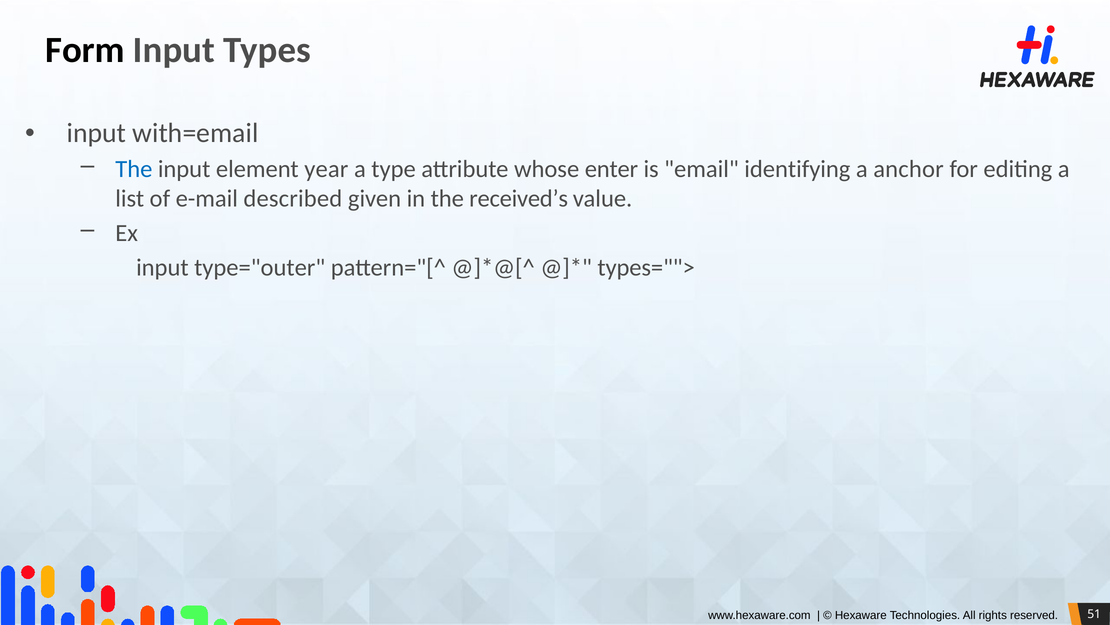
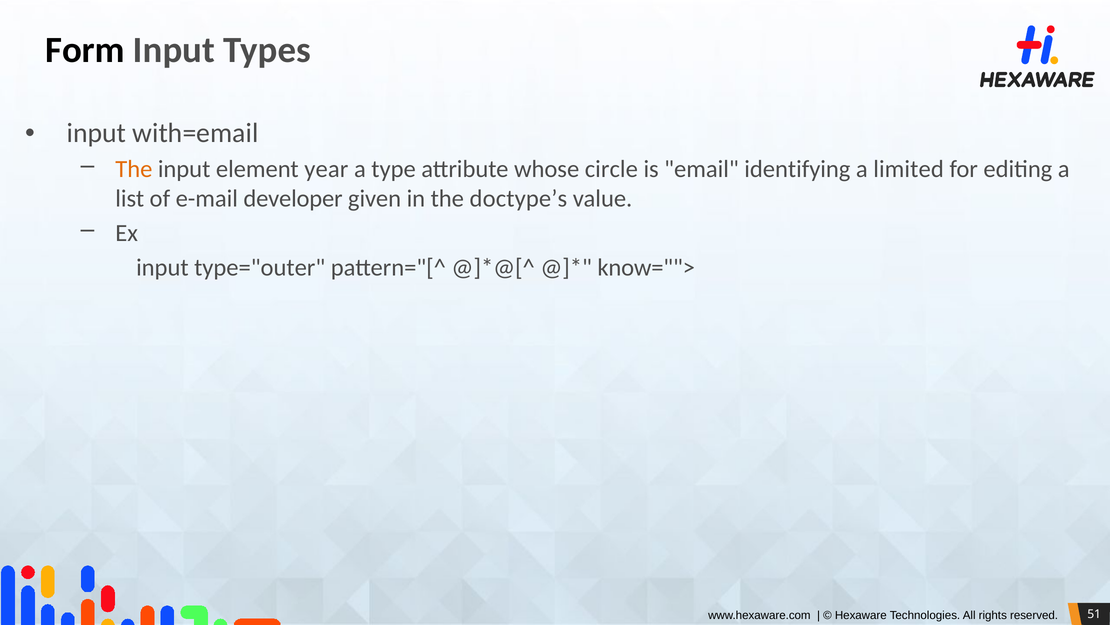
The at (134, 169) colour: blue -> orange
enter: enter -> circle
anchor: anchor -> limited
described: described -> developer
received’s: received’s -> doctype’s
types="">: types=""> -> know="">
